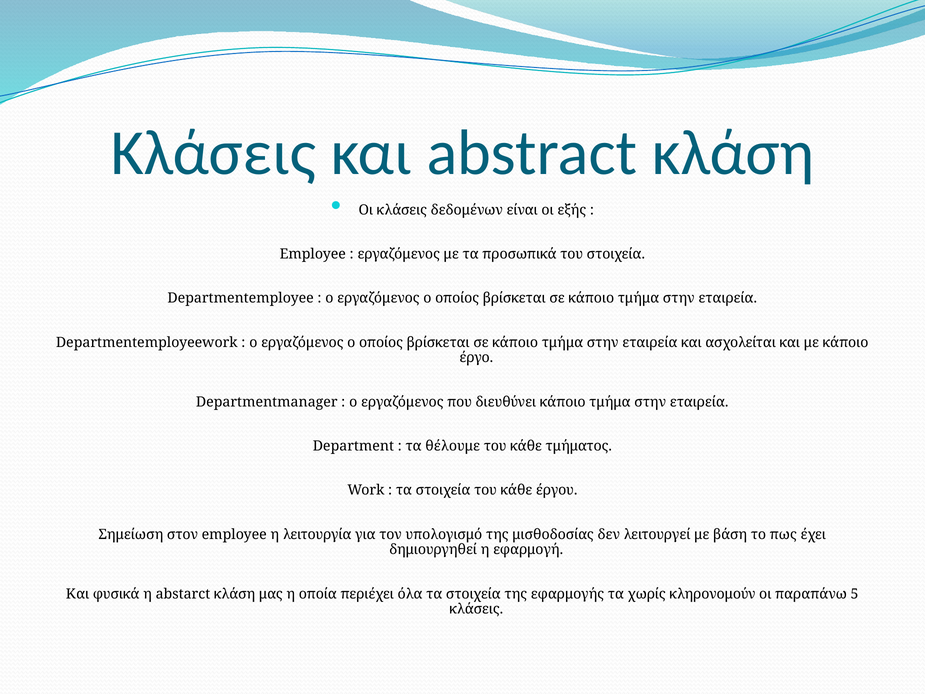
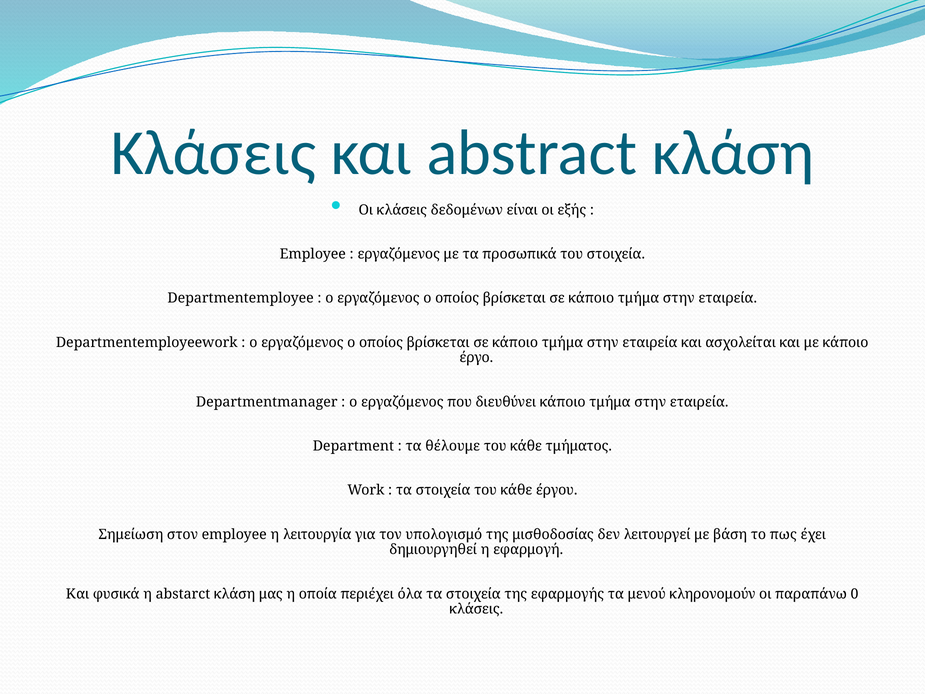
χωρίς: χωρίς -> μενού
5: 5 -> 0
